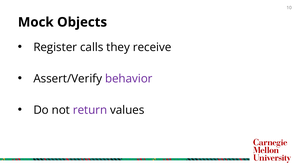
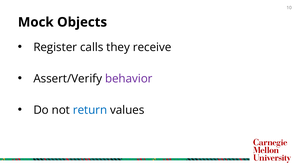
return colour: purple -> blue
